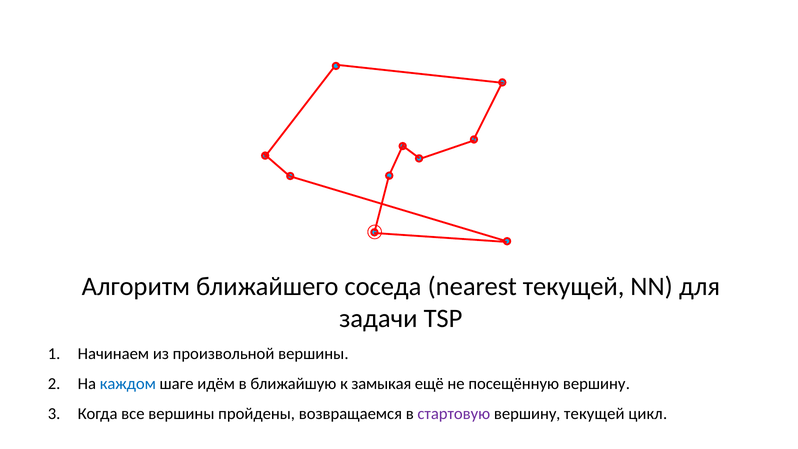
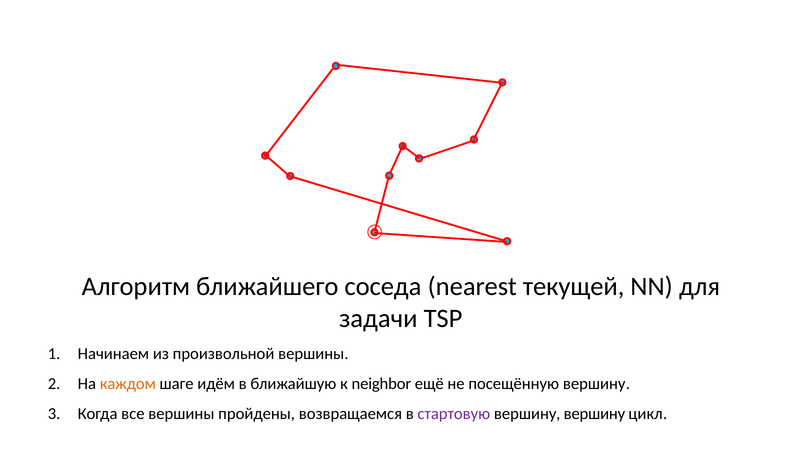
каждом colour: blue -> orange
замыкая: замыкая -> neighbor
вершину текущей: текущей -> вершину
